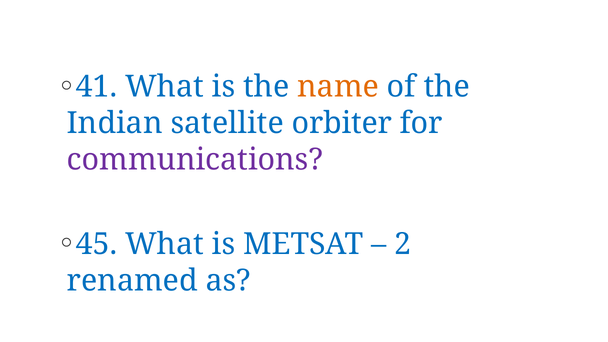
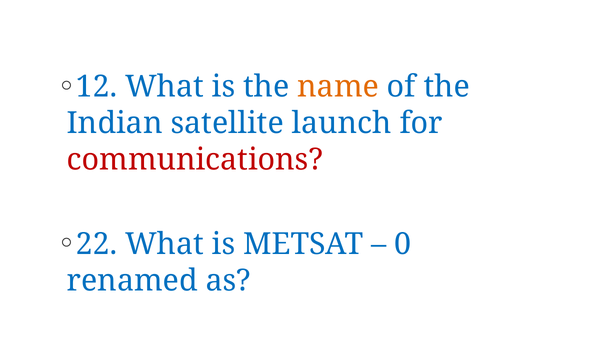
41: 41 -> 12
orbiter: orbiter -> launch
communications colour: purple -> red
45: 45 -> 22
2: 2 -> 0
